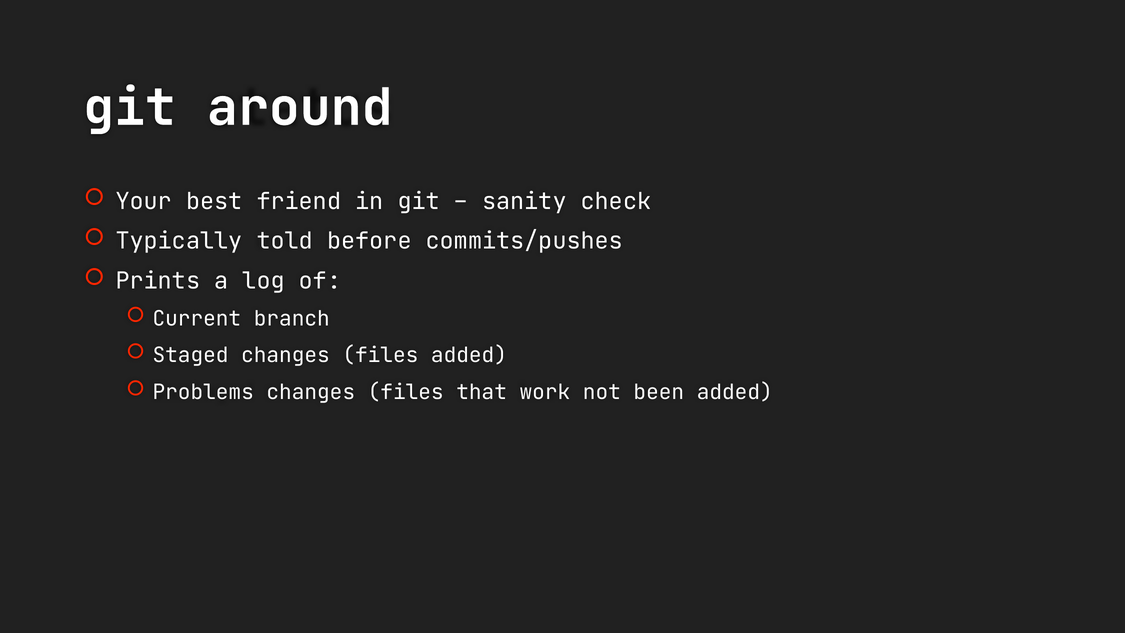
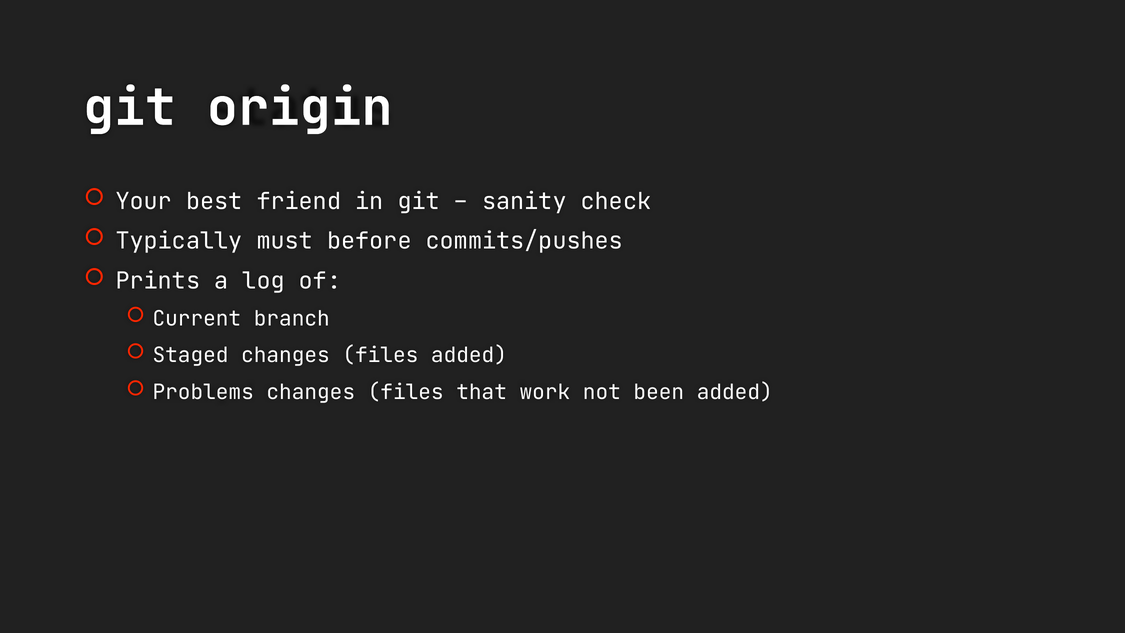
around: around -> origin
told: told -> must
